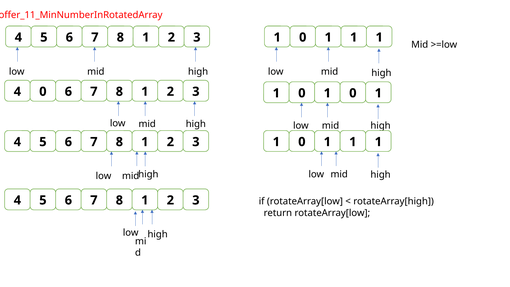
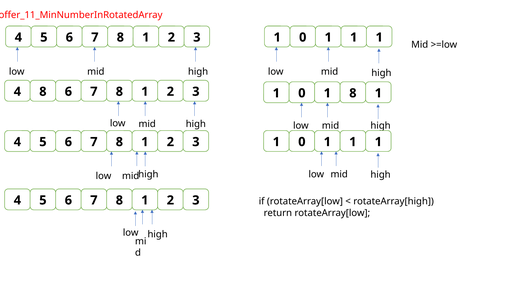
4 0: 0 -> 8
0 1 0: 0 -> 8
